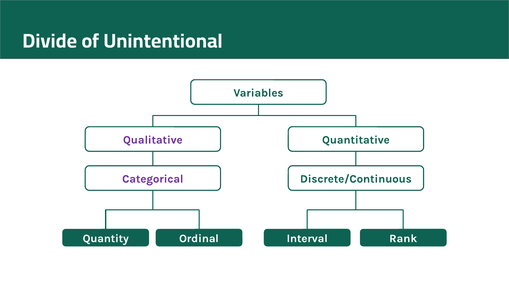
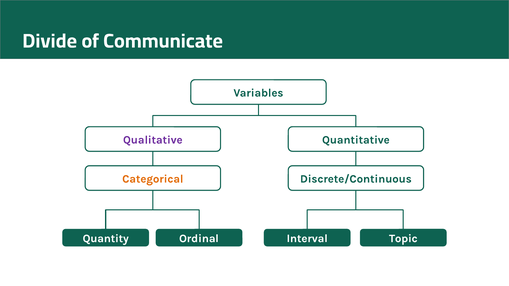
Unintentional: Unintentional -> Communicate
Categorical colour: purple -> orange
Rank: Rank -> Topic
